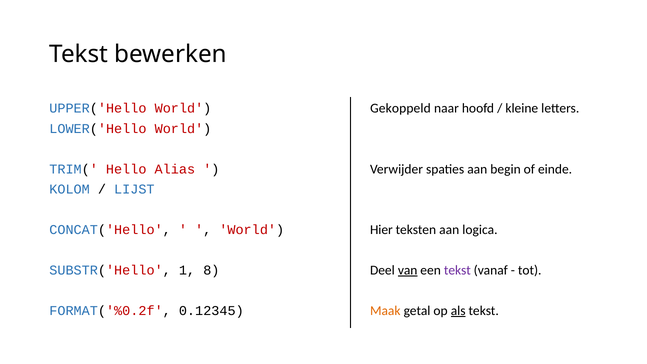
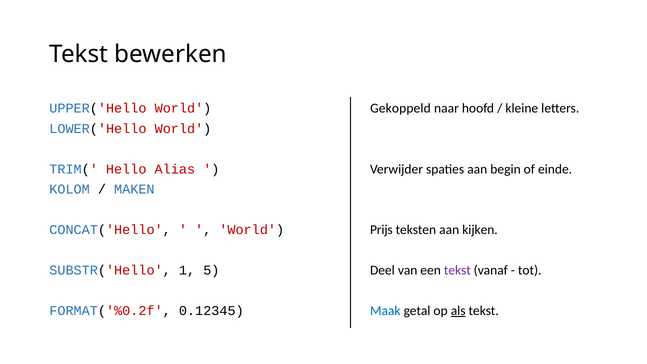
LIJST: LIJST -> MAKEN
Hier: Hier -> Prijs
logica: logica -> kijken
van underline: present -> none
8: 8 -> 5
Maak colour: orange -> blue
